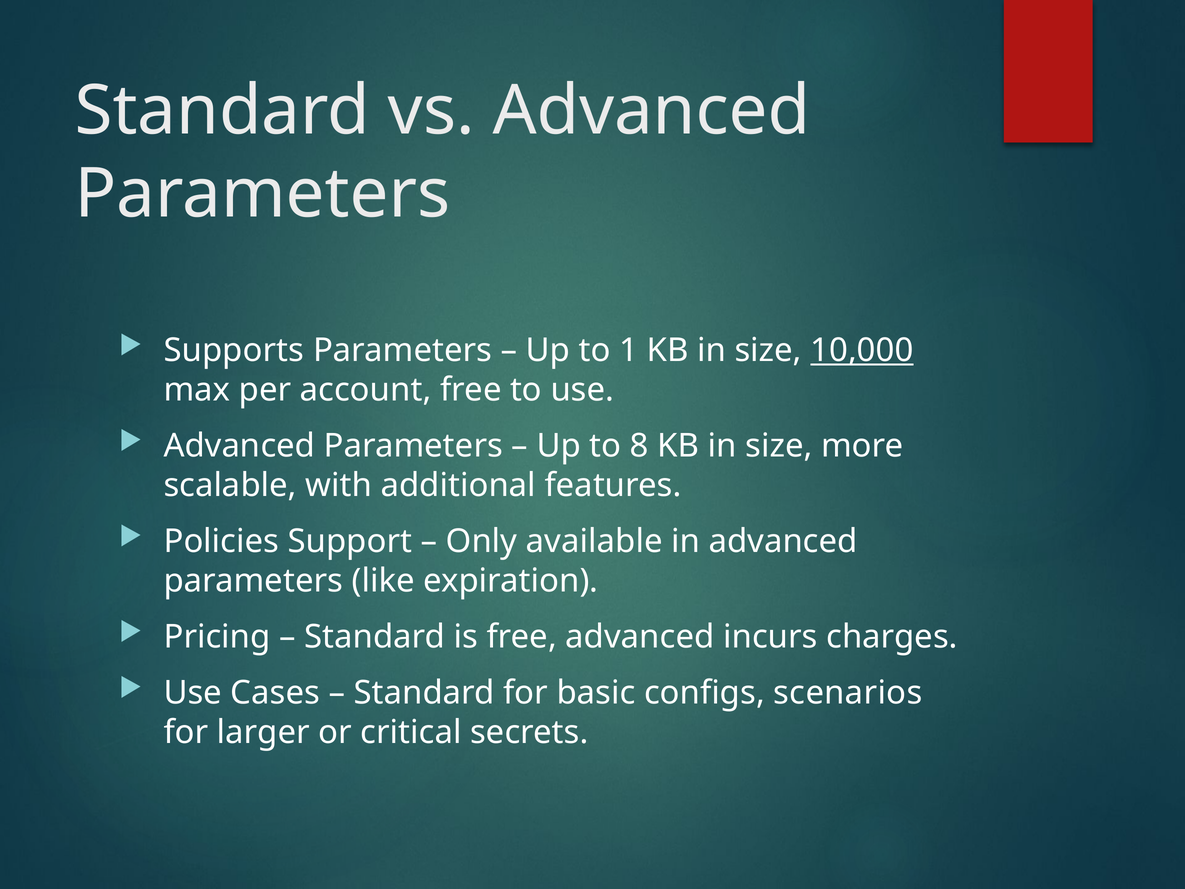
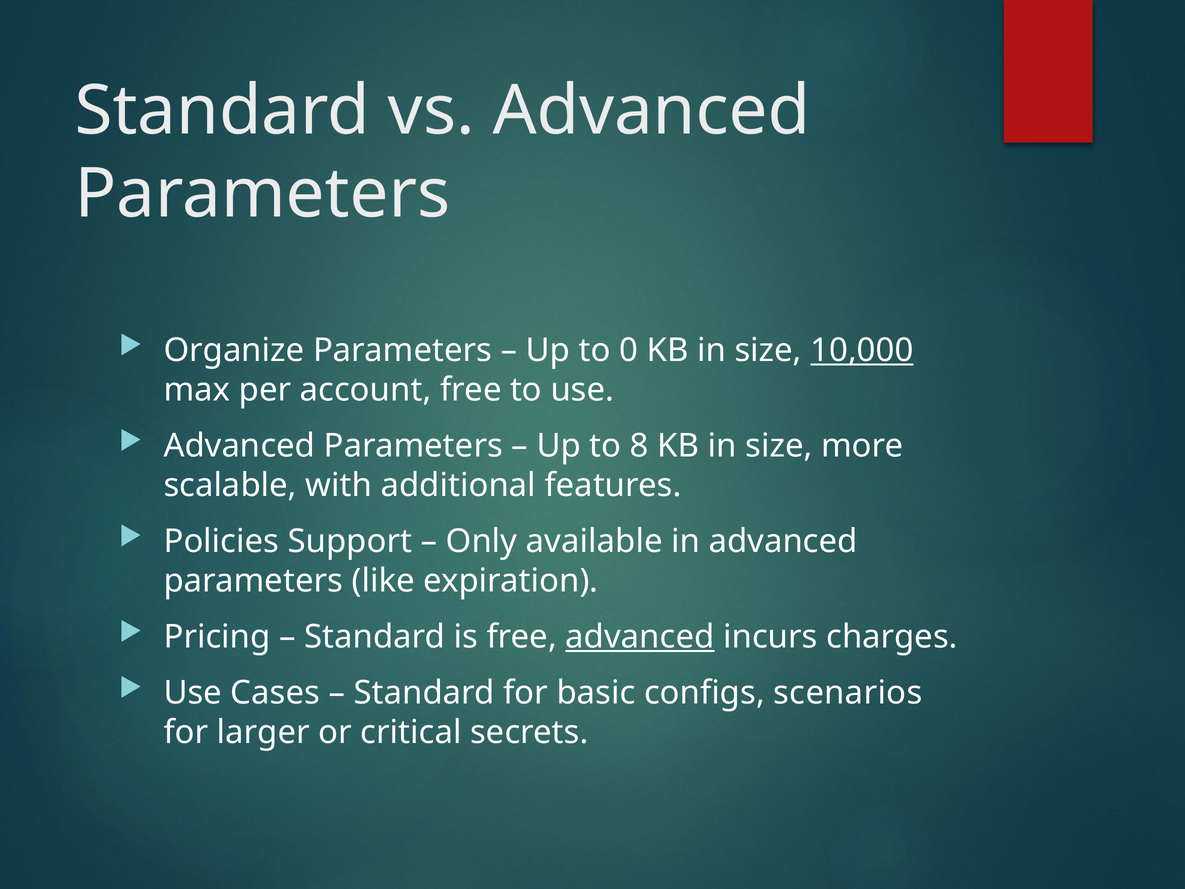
Supports: Supports -> Organize
1: 1 -> 0
advanced at (640, 637) underline: none -> present
